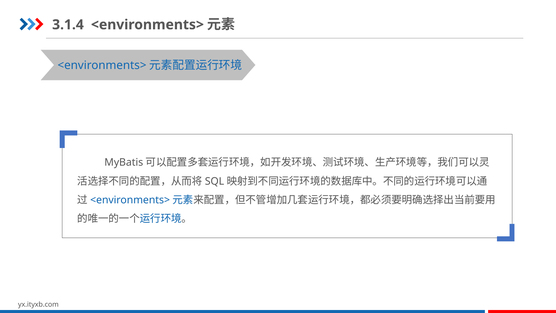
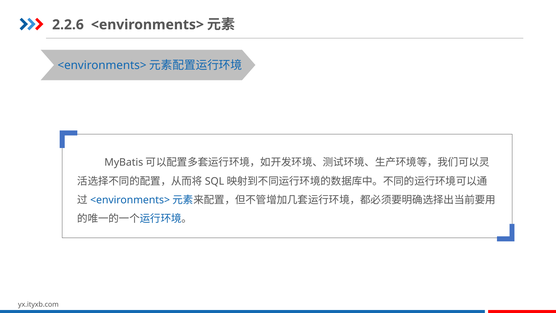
3.1.4: 3.1.4 -> 2.2.6
